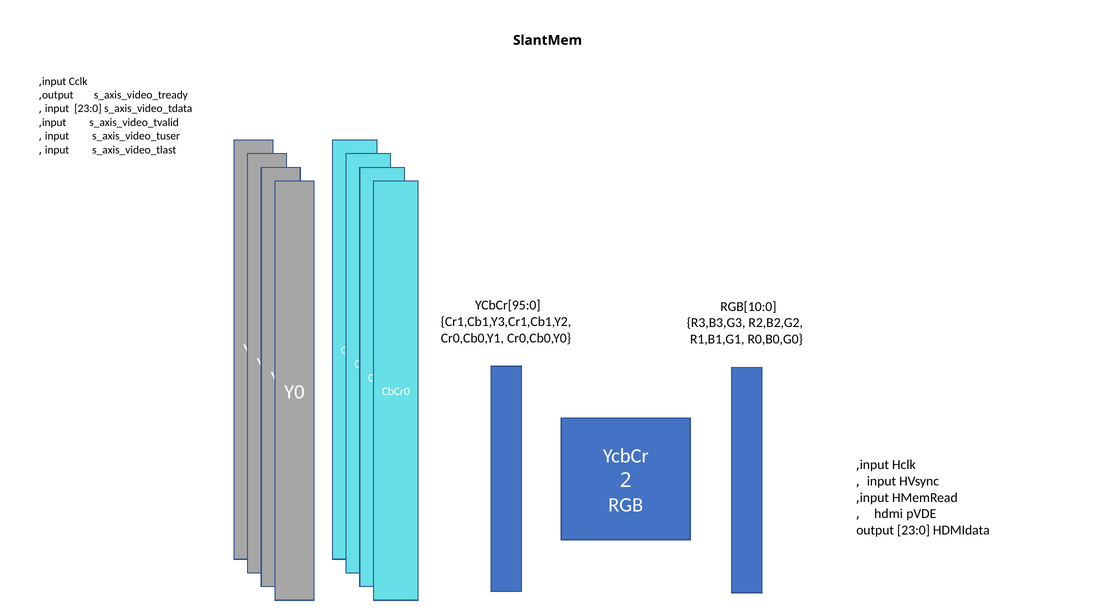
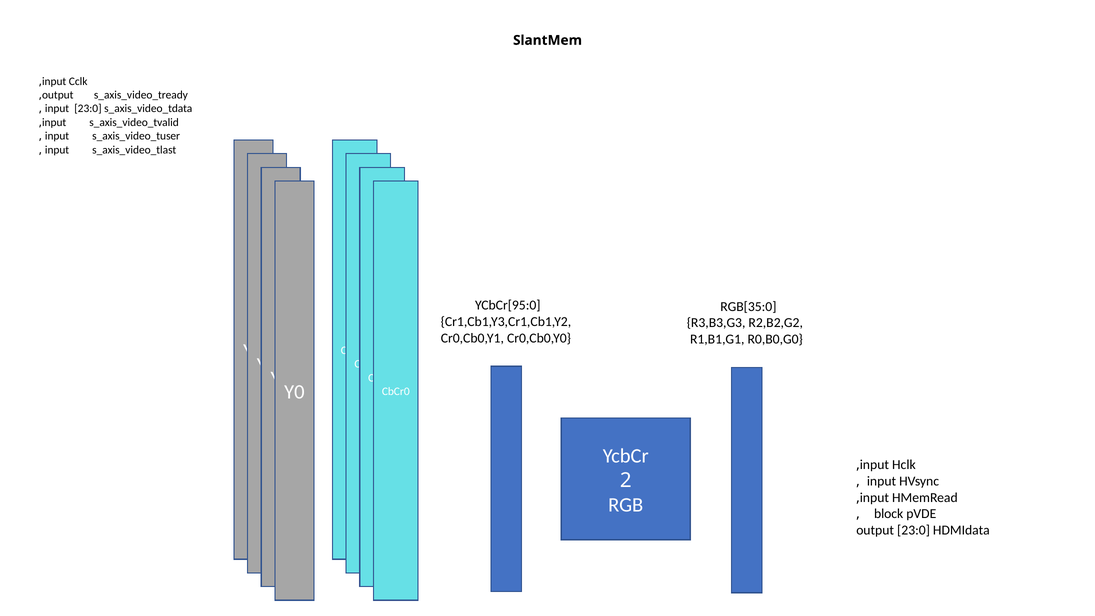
RGB[10:0: RGB[10:0 -> RGB[35:0
hdmi: hdmi -> block
